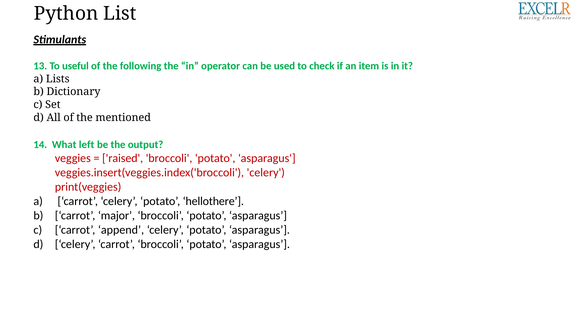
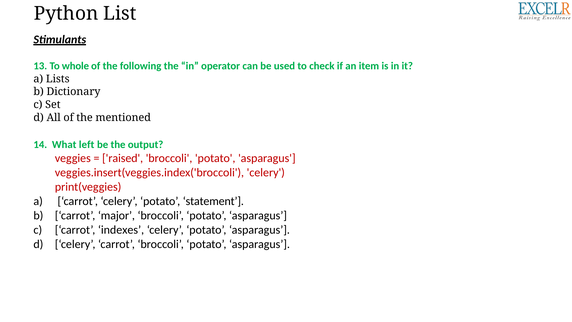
useful: useful -> whole
hellothere: hellothere -> statement
append: append -> indexes
